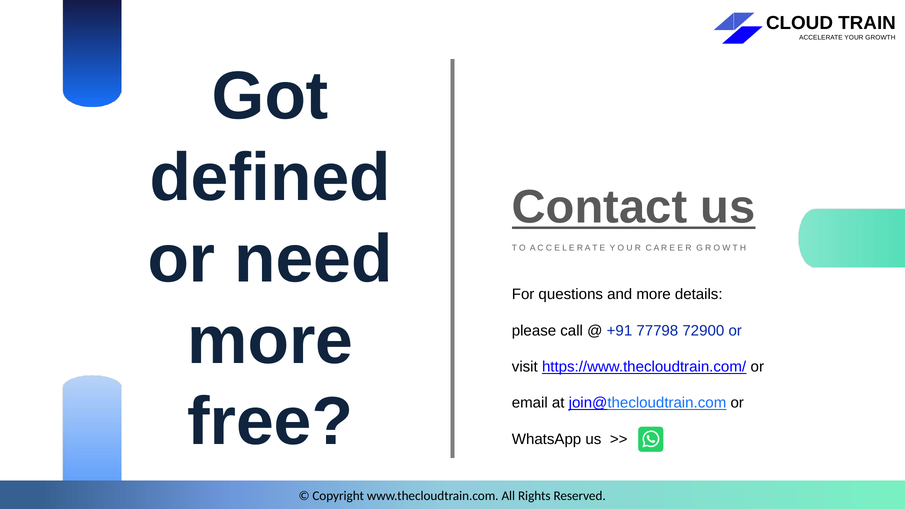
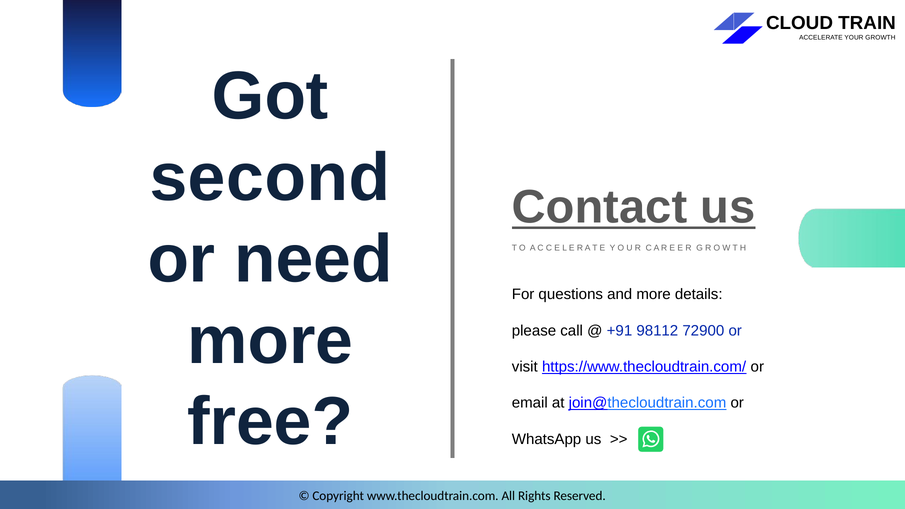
defined: defined -> second
77798: 77798 -> 98112
